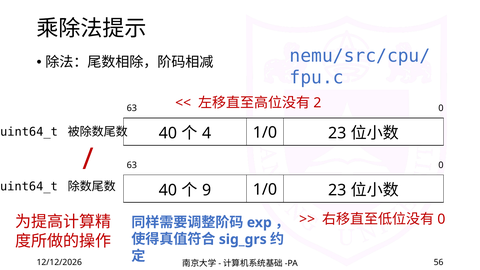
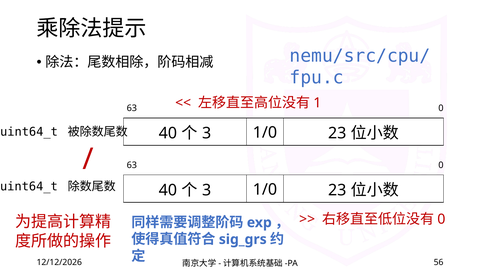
2: 2 -> 1
4 at (207, 133): 4 -> 3
9 at (207, 190): 9 -> 3
